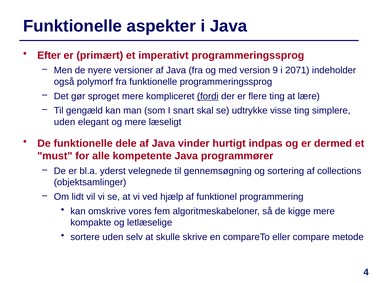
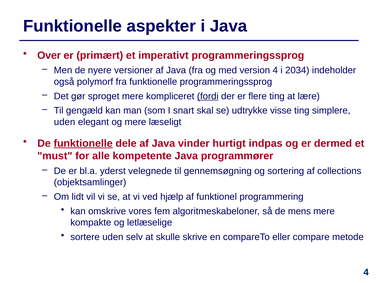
Efter: Efter -> Over
version 9: 9 -> 4
2071: 2071 -> 2034
funktionelle at (83, 144) underline: none -> present
kigge: kigge -> mens
